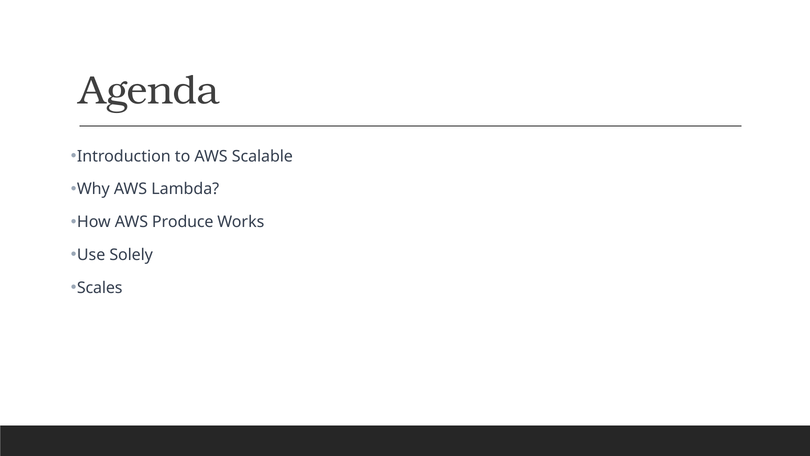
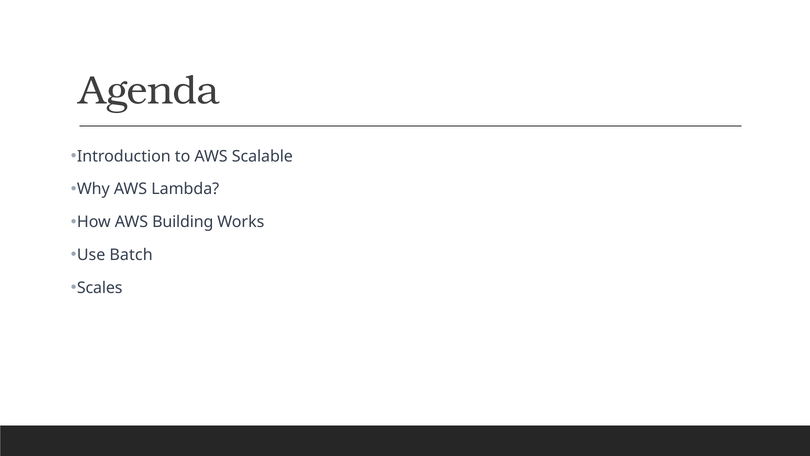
Produce: Produce -> Building
Solely: Solely -> Batch
